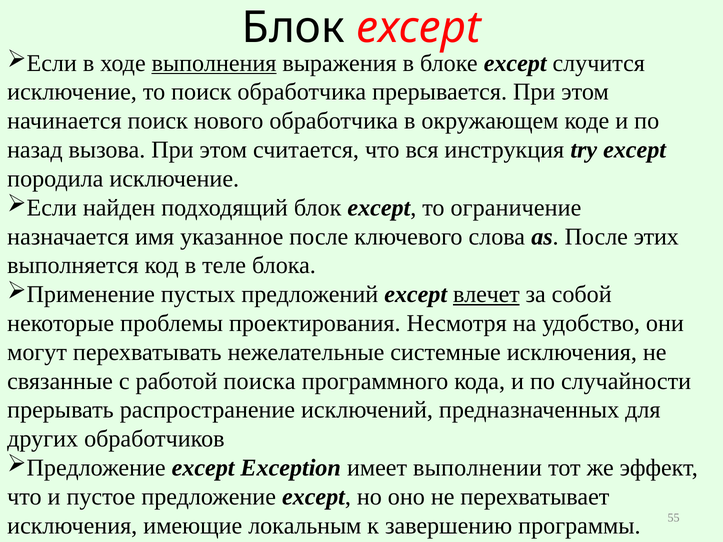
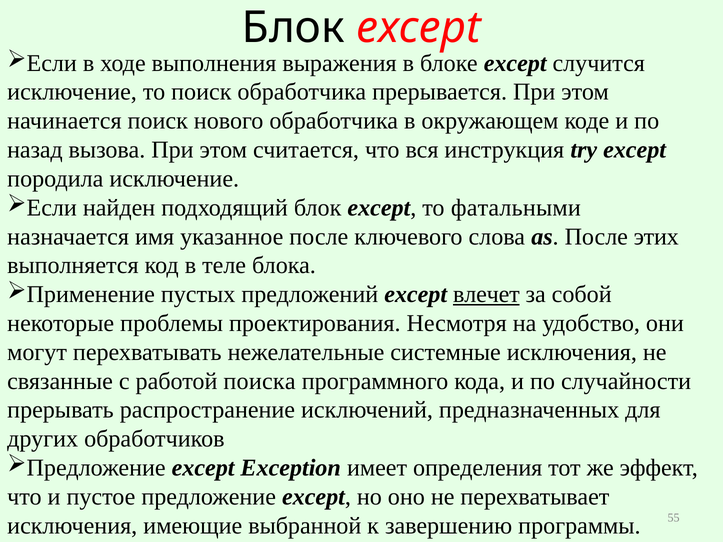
выполнения underline: present -> none
ограничение: ограничение -> фатальными
выполнении: выполнении -> определения
локальным: локальным -> выбранной
